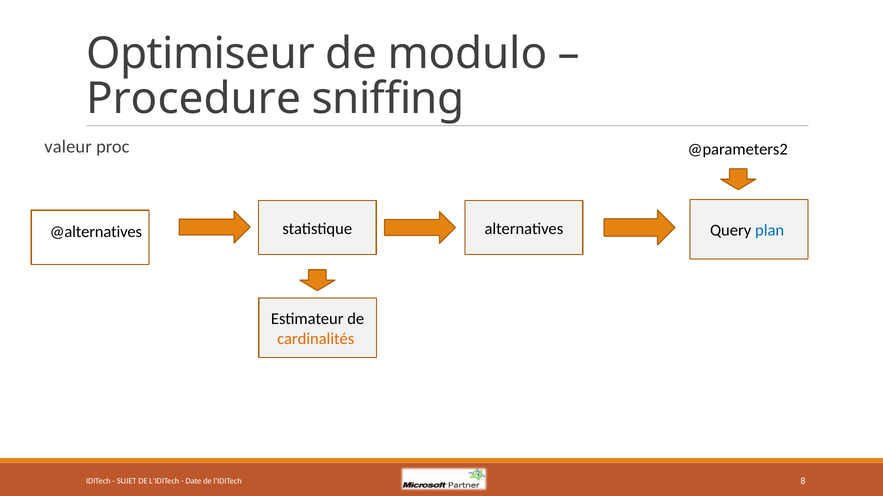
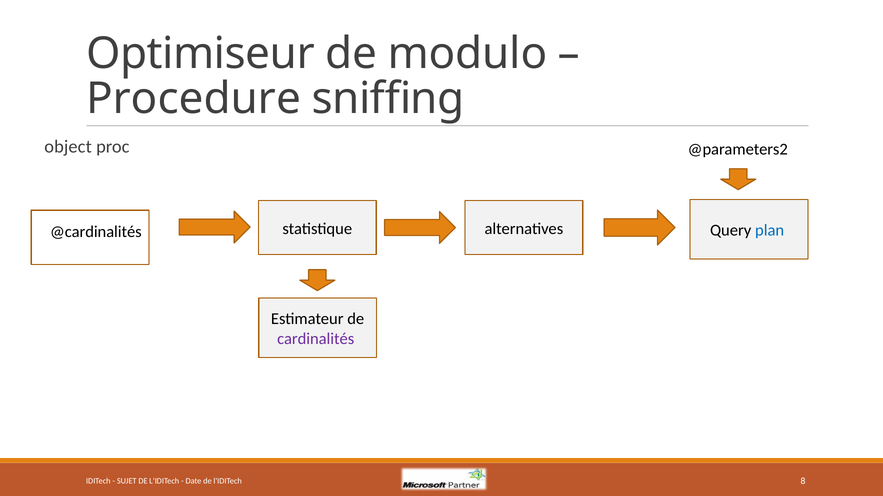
valeur: valeur -> object
@alternatives: @alternatives -> @cardinalités
cardinalités colour: orange -> purple
